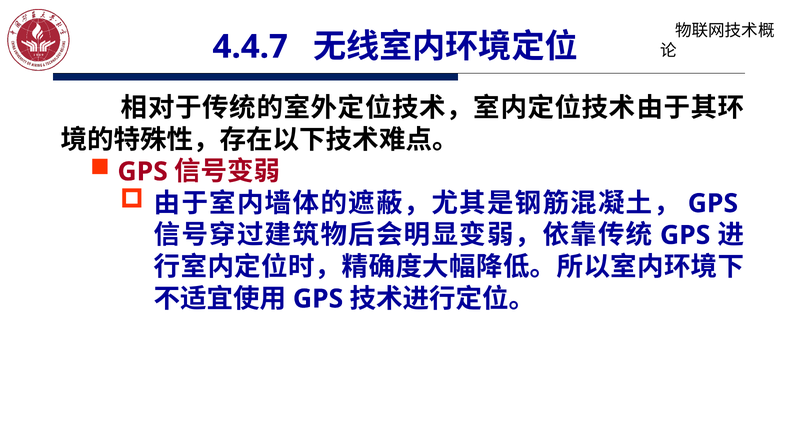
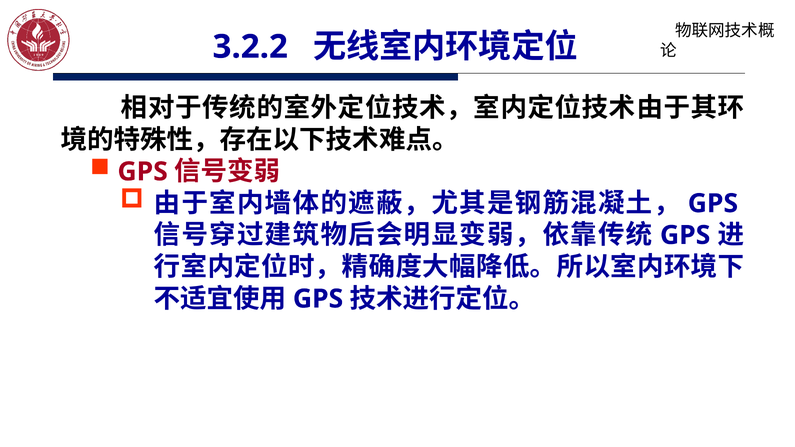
4.4.7: 4.4.7 -> 3.2.2
